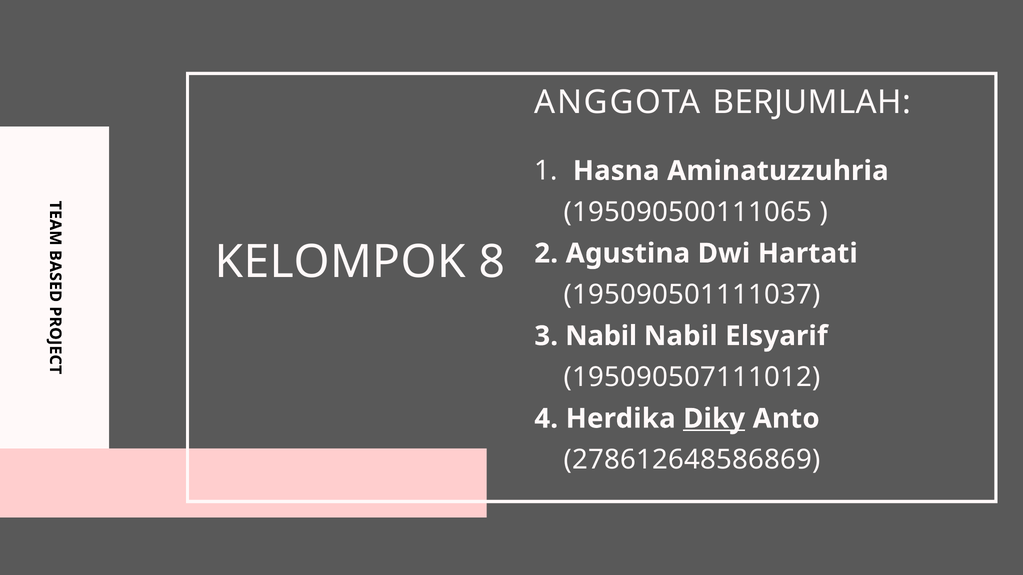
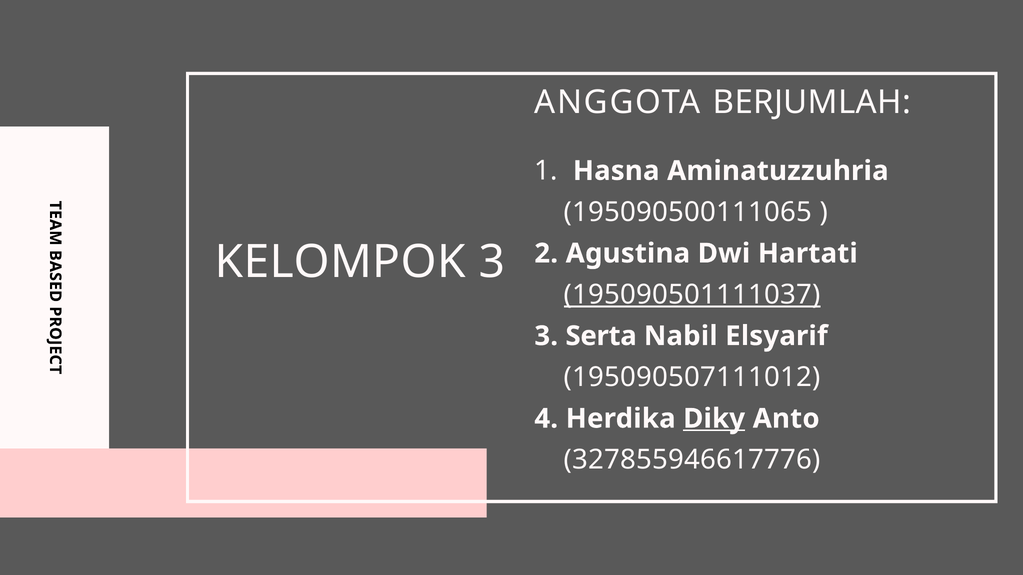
KELOMPOK 8: 8 -> 3
195090501111037 underline: none -> present
3 Nabil: Nabil -> Serta
278612648586869: 278612648586869 -> 327855946617776
